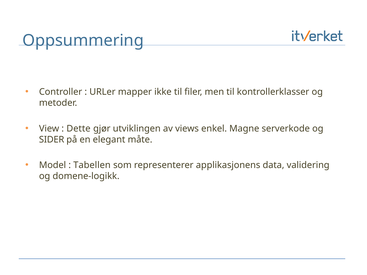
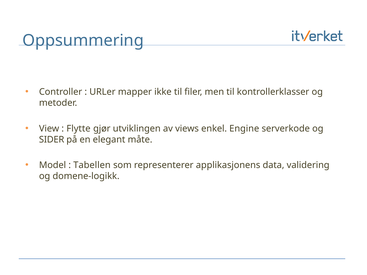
Dette: Dette -> Flytte
Magne: Magne -> Engine
